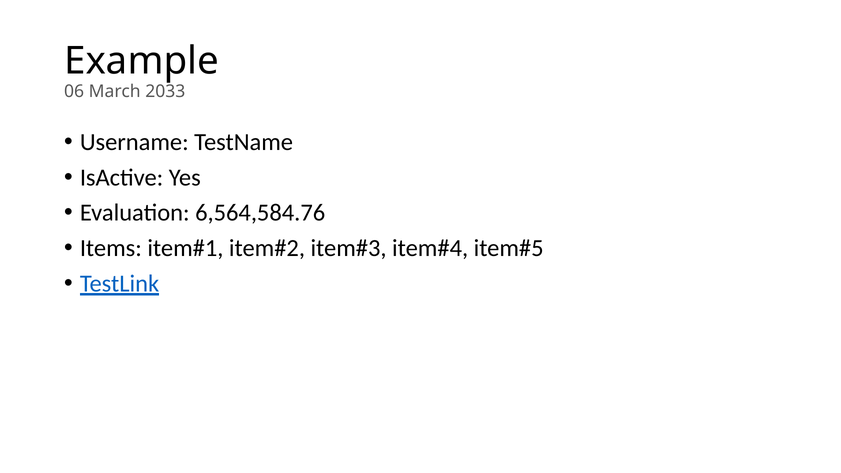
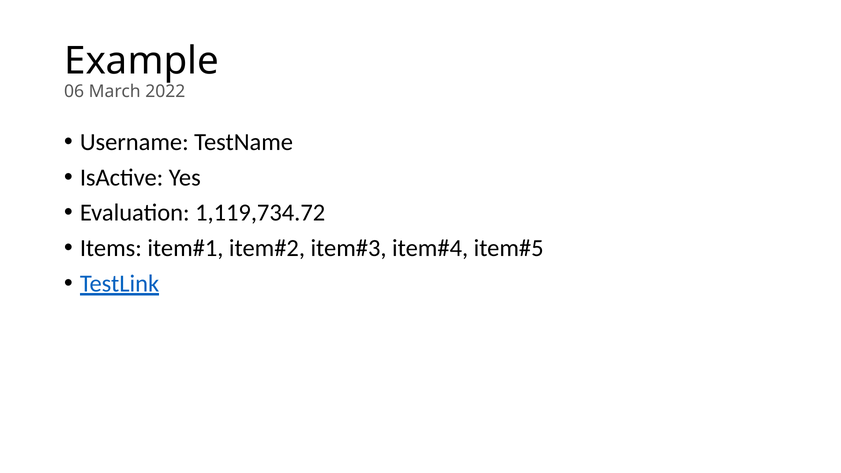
2033: 2033 -> 2022
6,564,584.76: 6,564,584.76 -> 1,119,734.72
